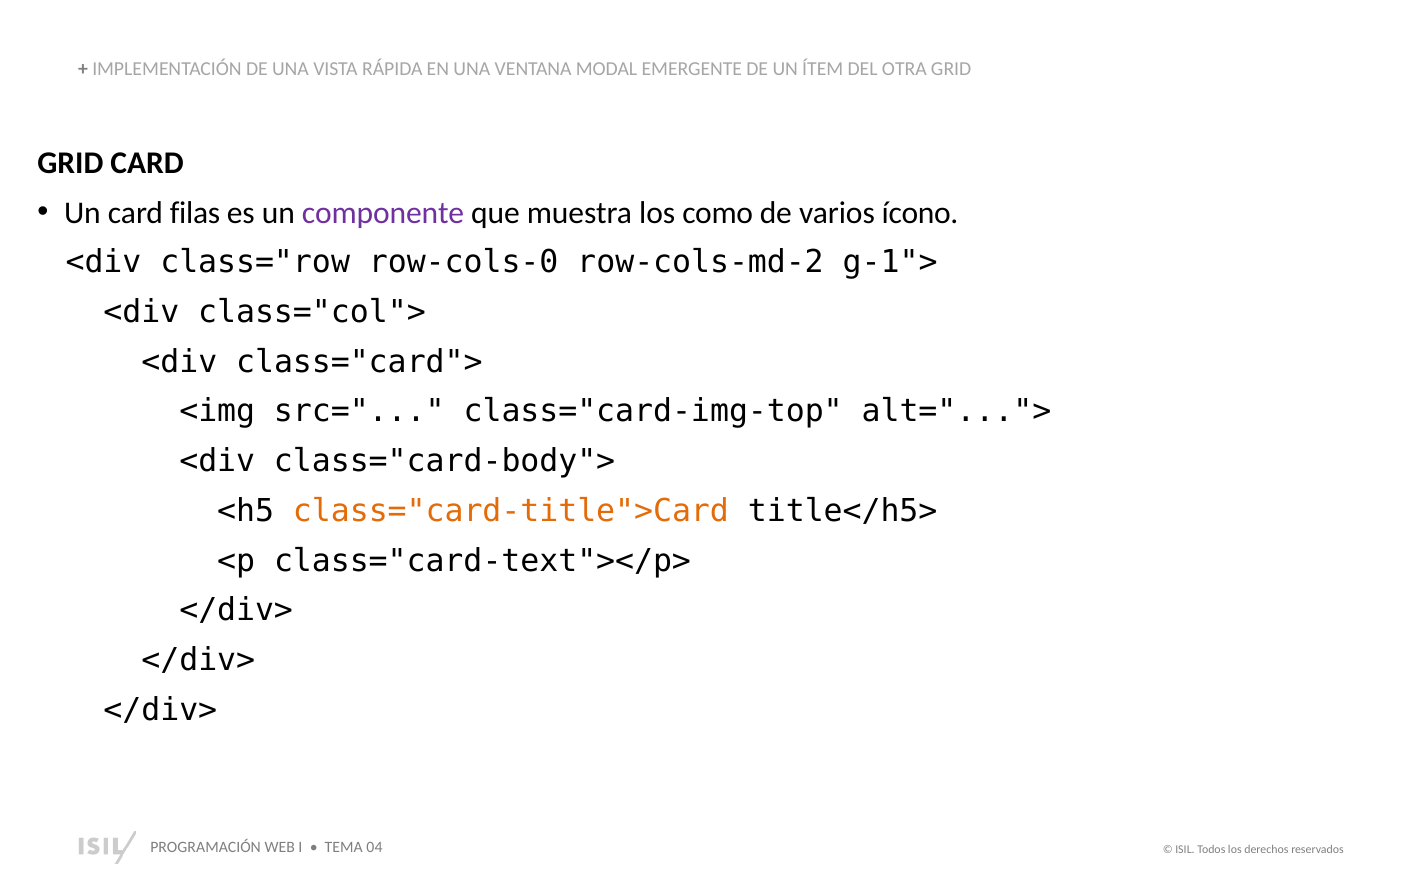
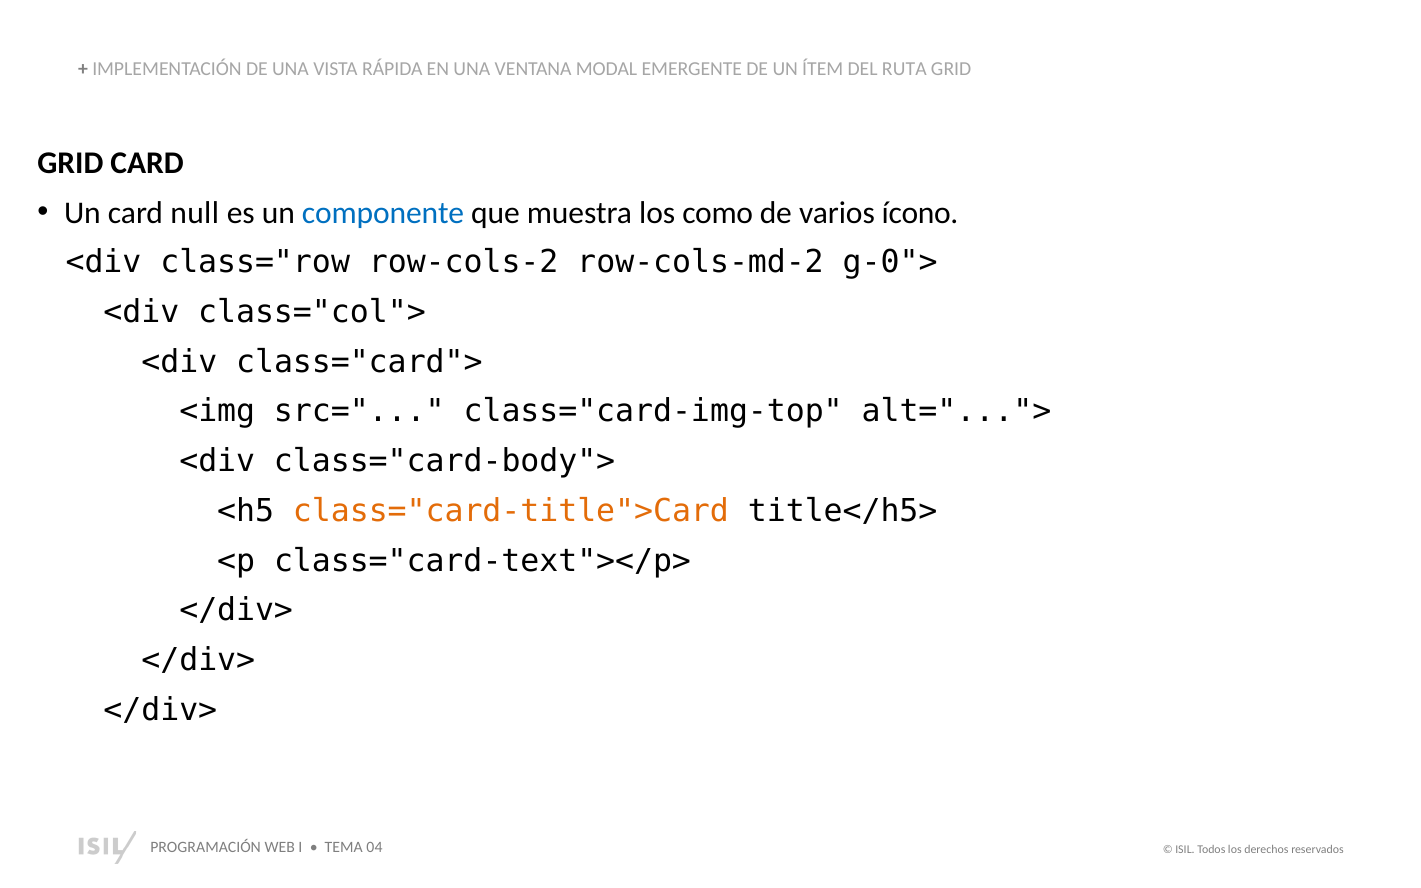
OTRA: OTRA -> RUTA
filas: filas -> null
componente colour: purple -> blue
row-cols-0: row-cols-0 -> row-cols-2
g-1">: g-1"> -> g-0">
